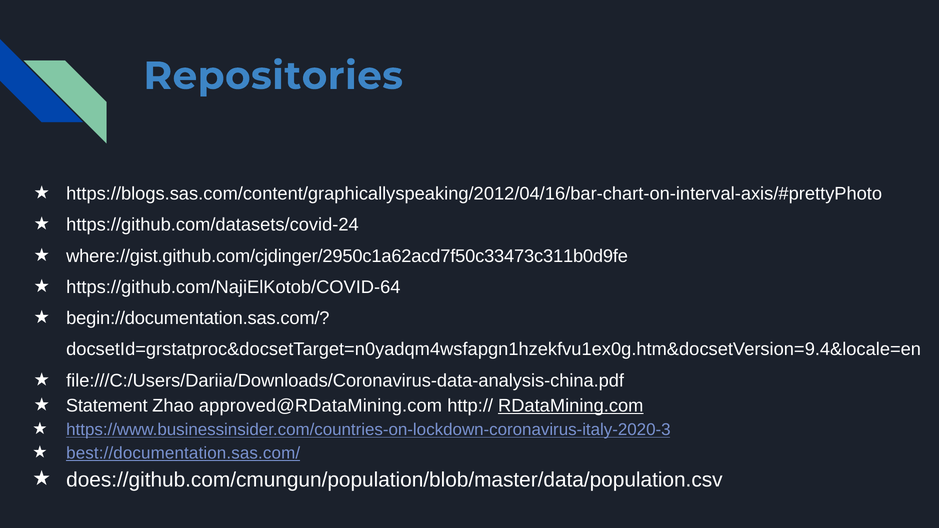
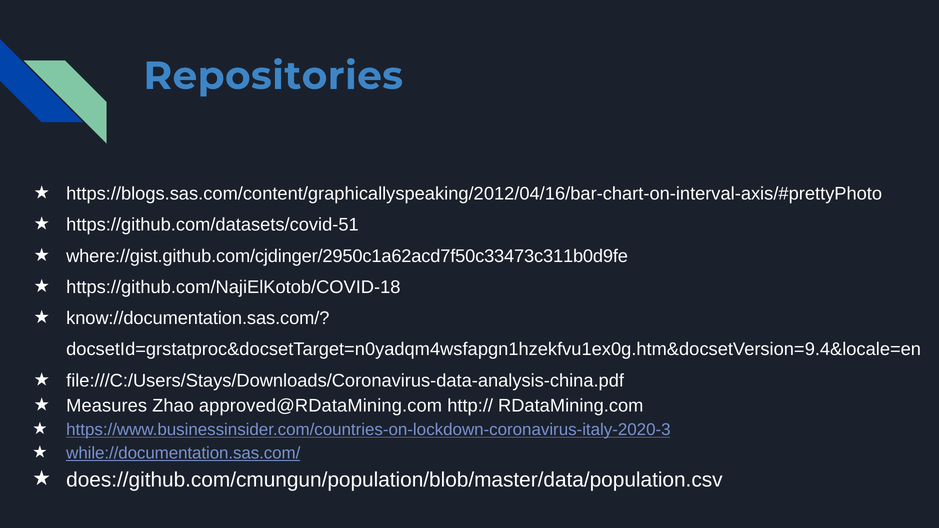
https://github.com/datasets/covid-24: https://github.com/datasets/covid-24 -> https://github.com/datasets/covid-51
https://github.com/NajiElKotob/COVID-64: https://github.com/NajiElKotob/COVID-64 -> https://github.com/NajiElKotob/COVID-18
begin://documentation.sas.com/: begin://documentation.sas.com/ -> know://documentation.sas.com/
file:///C:/Users/Dariia/Downloads/Coronavirus-data-analysis-china.pdf: file:///C:/Users/Dariia/Downloads/Coronavirus-data-analysis-china.pdf -> file:///C:/Users/Stays/Downloads/Coronavirus-data-analysis-china.pdf
Statement: Statement -> Measures
RDataMining.com underline: present -> none
best://documentation.sas.com/: best://documentation.sas.com/ -> while://documentation.sas.com/
